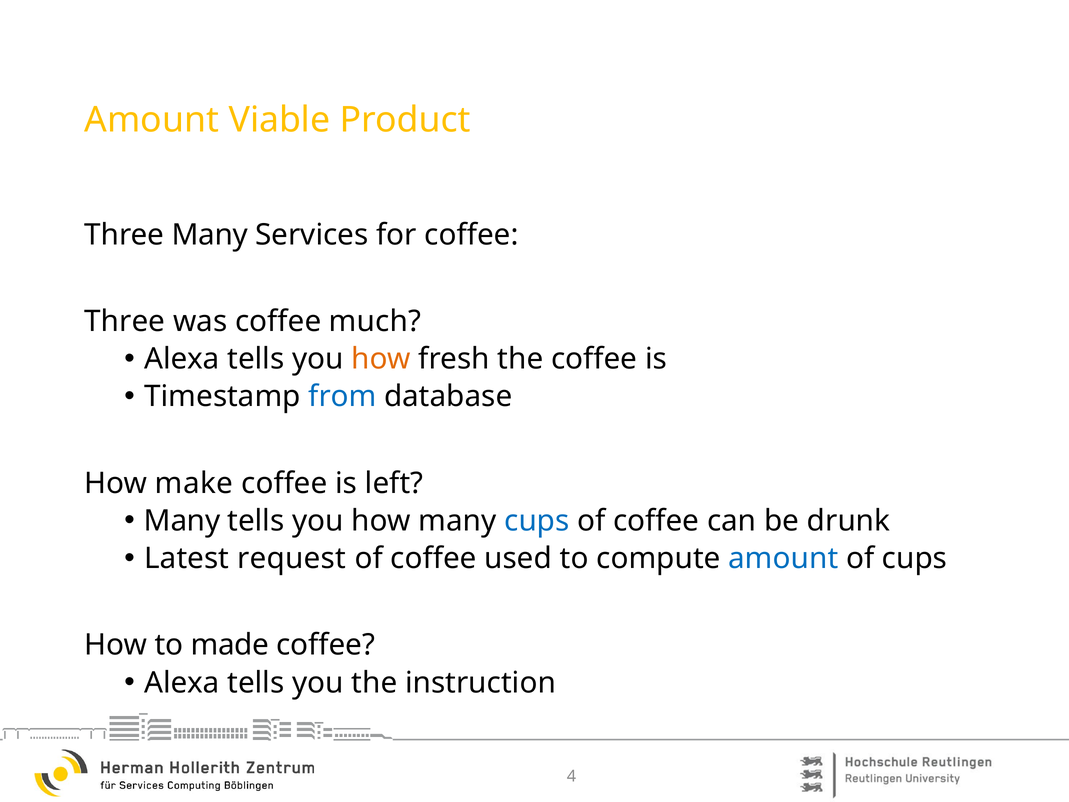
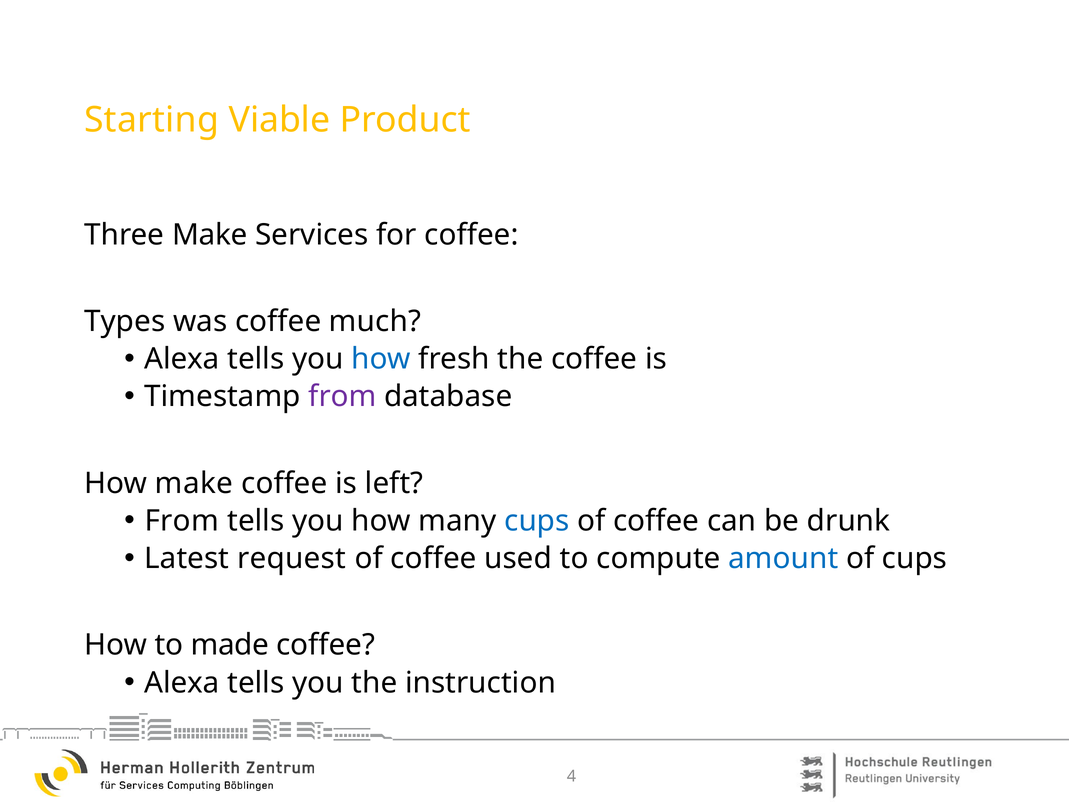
Amount at (152, 120): Amount -> Starting
Three Many: Many -> Make
Three at (125, 321): Three -> Types
how at (381, 359) colour: orange -> blue
from at (342, 397) colour: blue -> purple
Many at (182, 521): Many -> From
